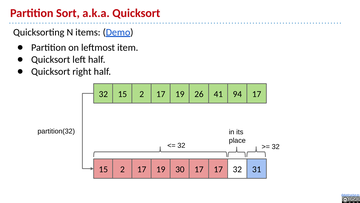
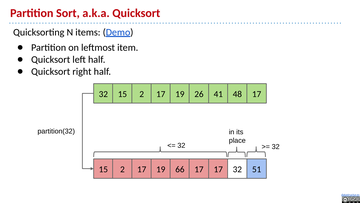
94: 94 -> 48
30: 30 -> 66
31: 31 -> 51
